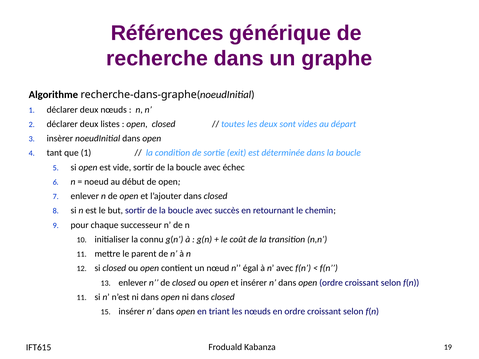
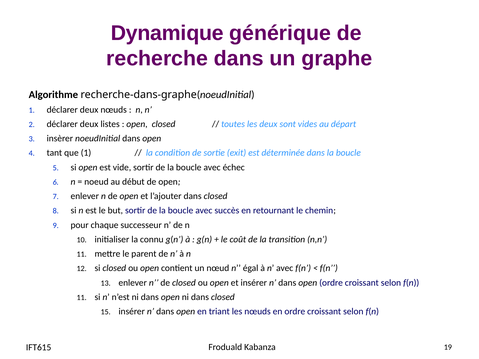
Références: Références -> Dynamique
